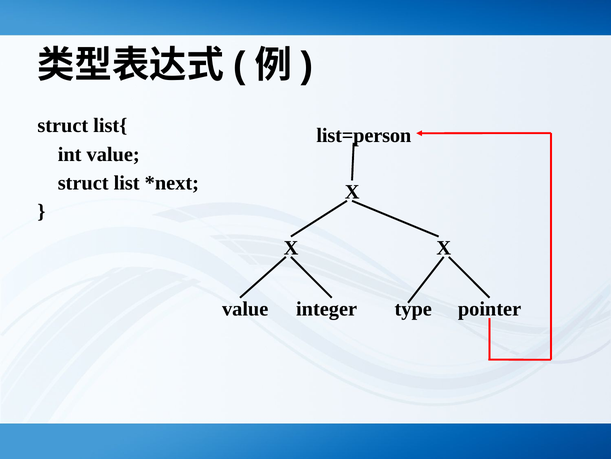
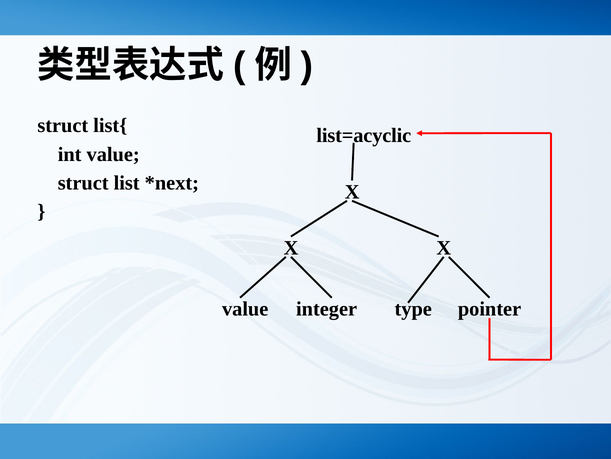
list=person: list=person -> list=acyclic
